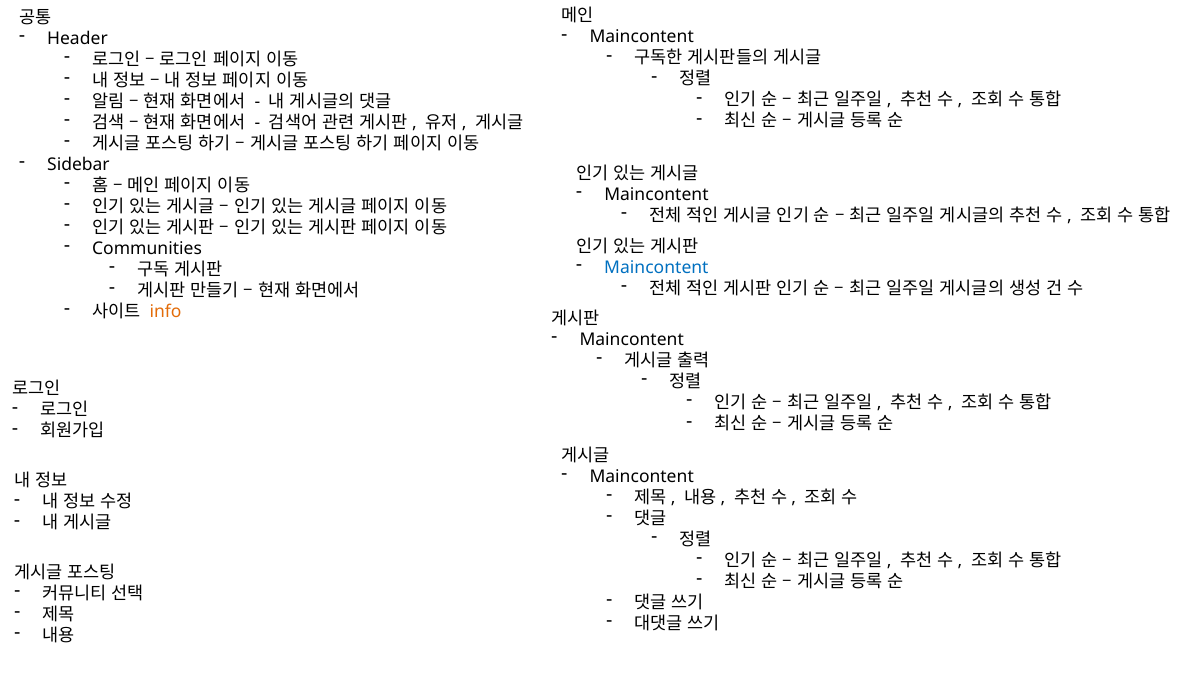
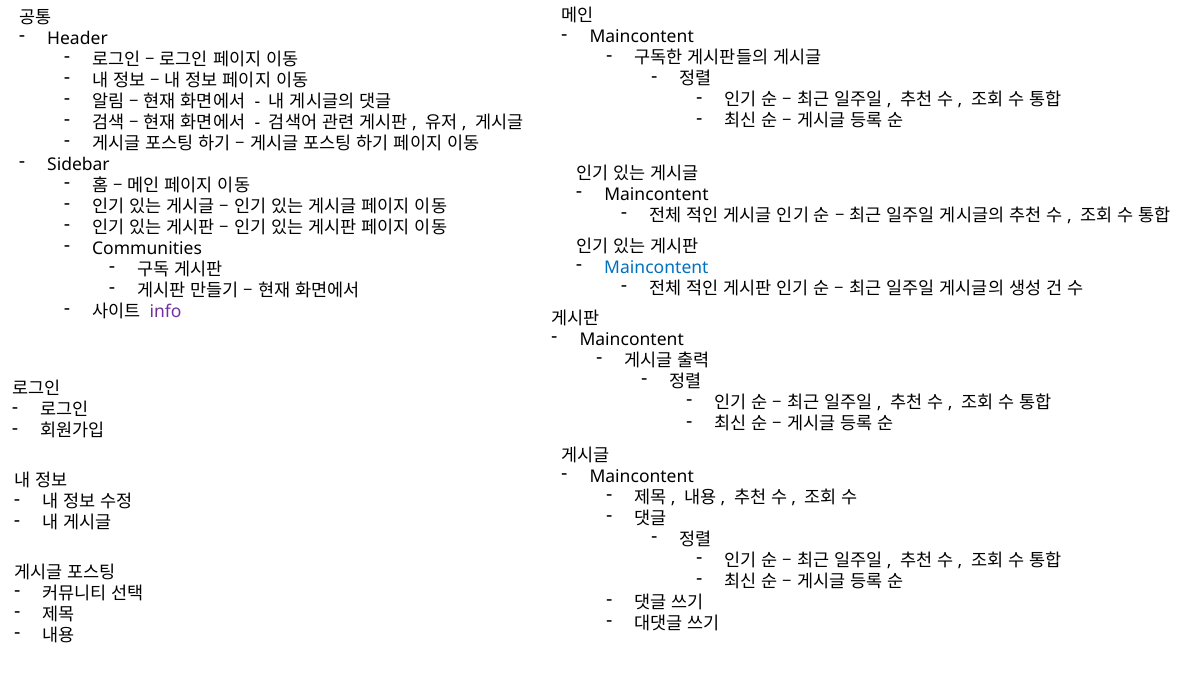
info colour: orange -> purple
